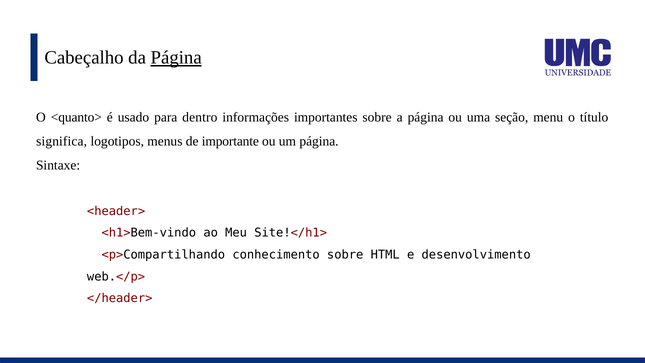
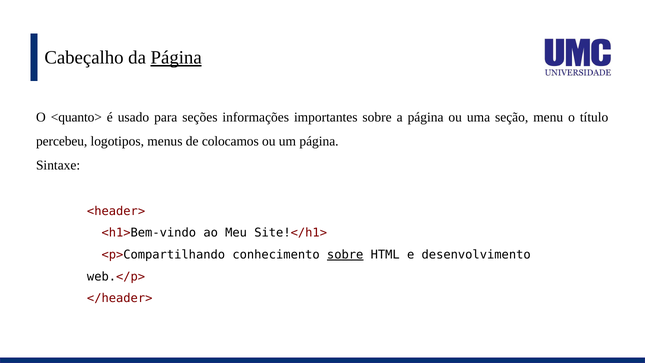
dentro: dentro -> seções
significa: significa -> percebeu
importante: importante -> colocamos
sobre at (345, 255) underline: none -> present
